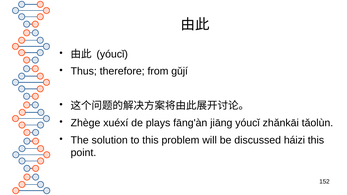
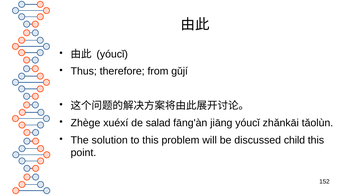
plays: plays -> salad
háizi: háizi -> child
